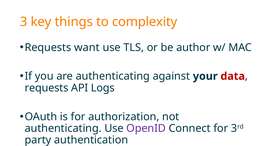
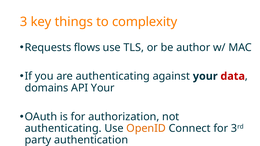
want: want -> flows
requests at (47, 88): requests -> domains
API Logs: Logs -> Your
OpenID colour: purple -> orange
